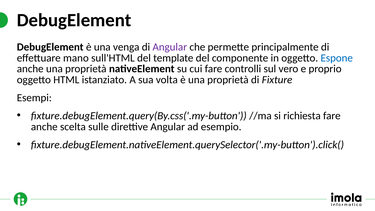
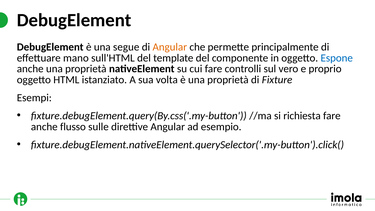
venga: venga -> segue
Angular at (170, 47) colour: purple -> orange
scelta: scelta -> flusso
